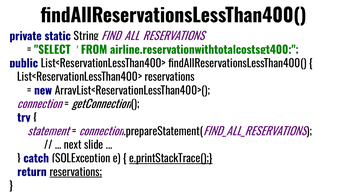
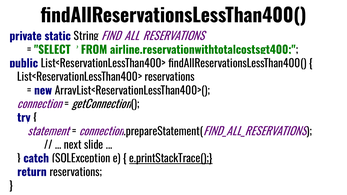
reservations at (76, 172) underline: present -> none
